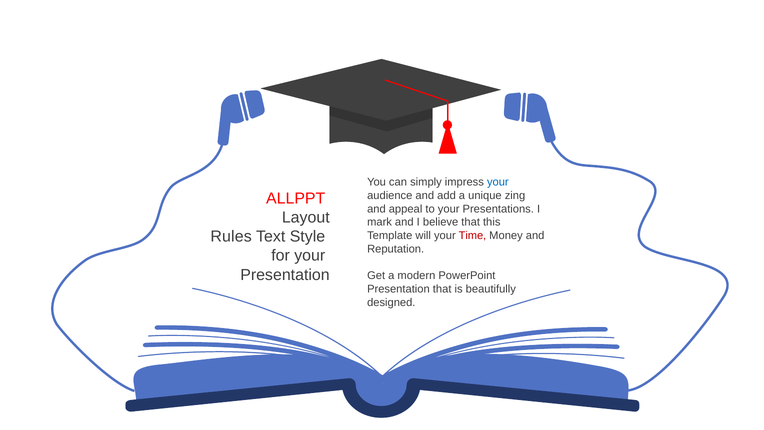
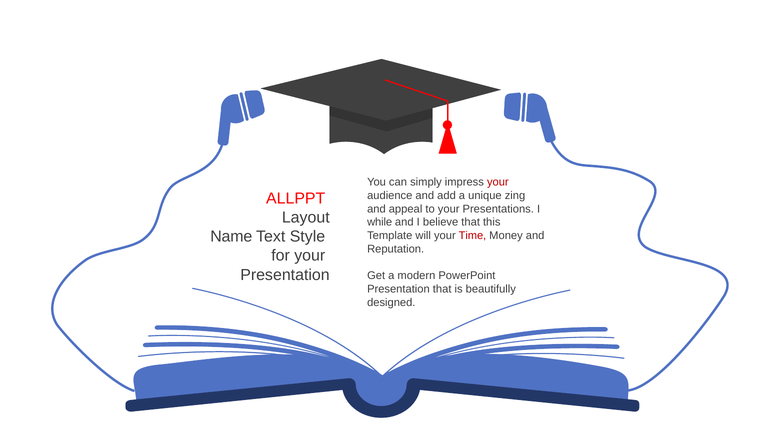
your at (498, 182) colour: blue -> red
mark: mark -> while
Rules: Rules -> Name
